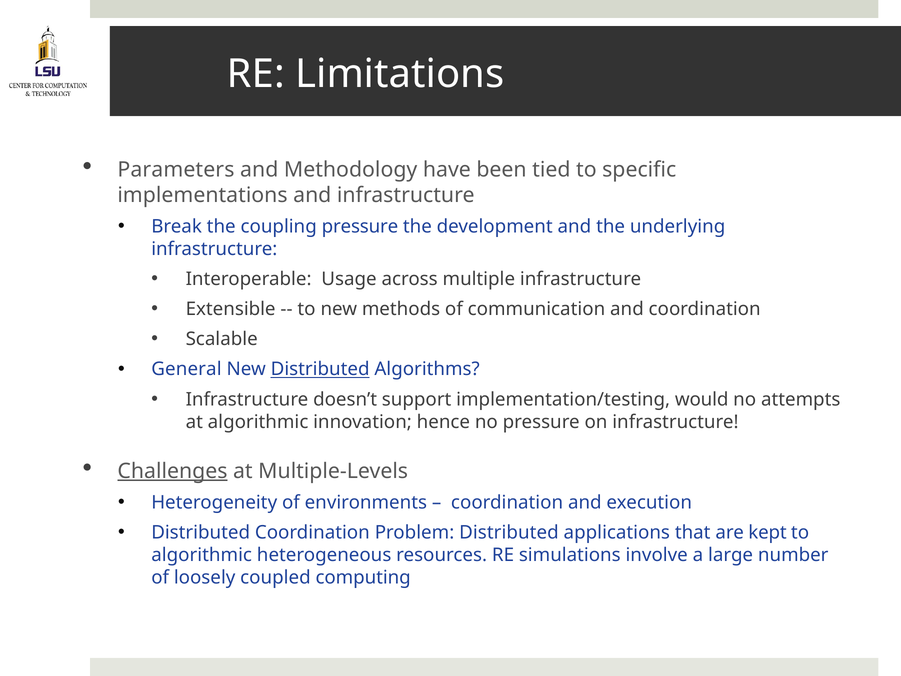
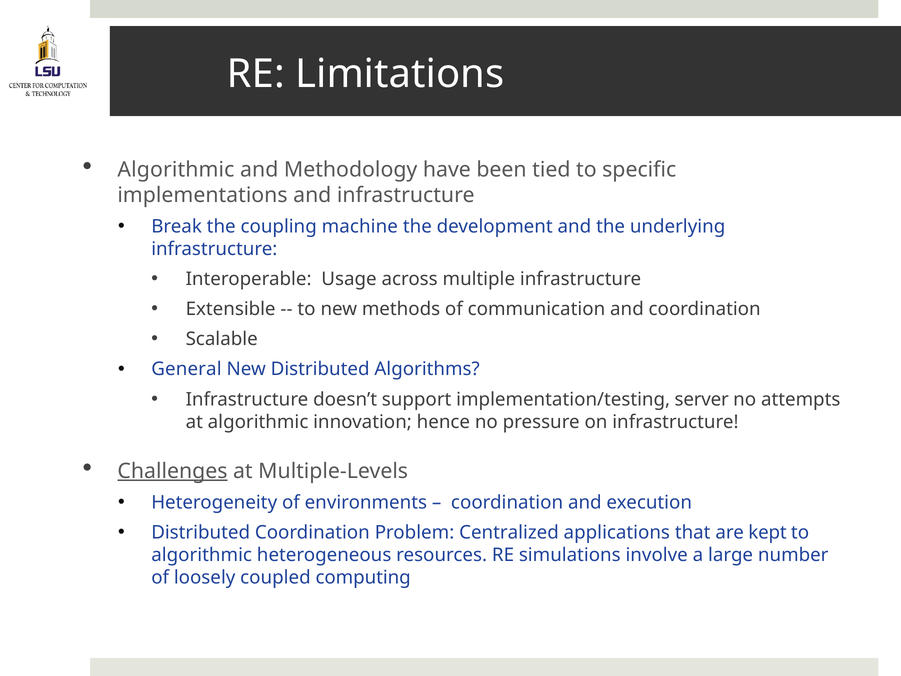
Parameters at (176, 170): Parameters -> Algorithmic
coupling pressure: pressure -> machine
Distributed at (320, 369) underline: present -> none
would: would -> server
Problem Distributed: Distributed -> Centralized
